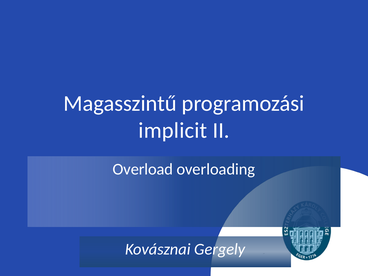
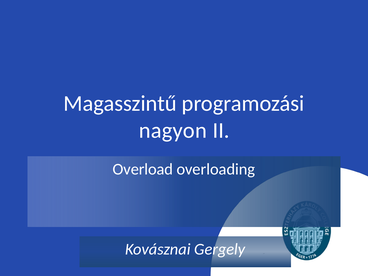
implicit: implicit -> nagyon
